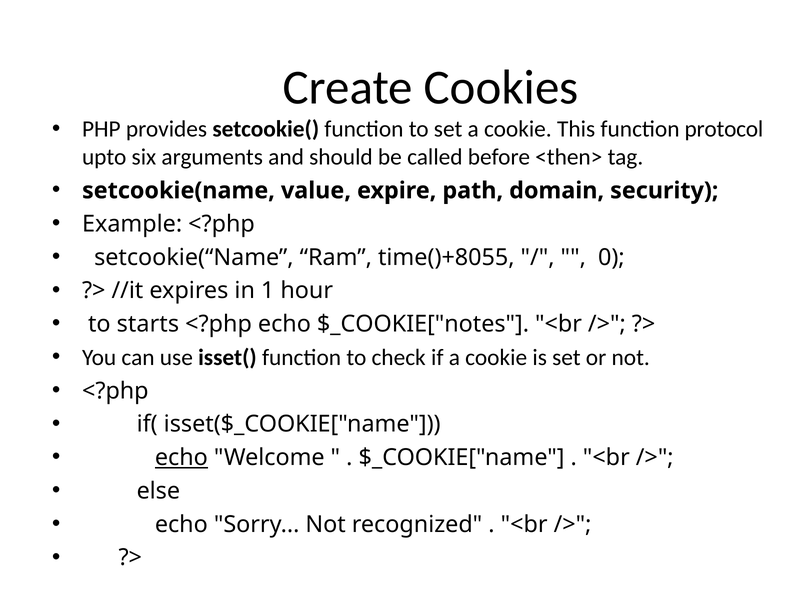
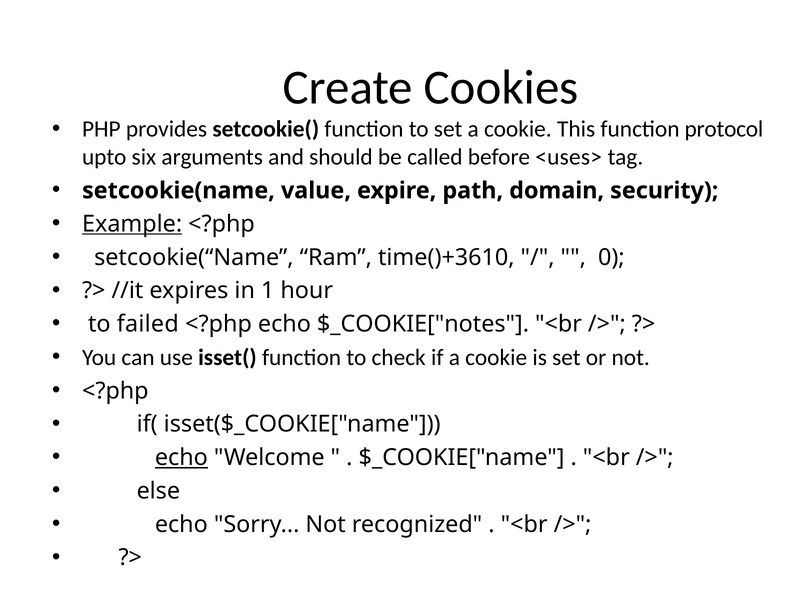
<then>: <then> -> <uses>
Example underline: none -> present
time()+8055: time()+8055 -> time()+3610
starts: starts -> failed
